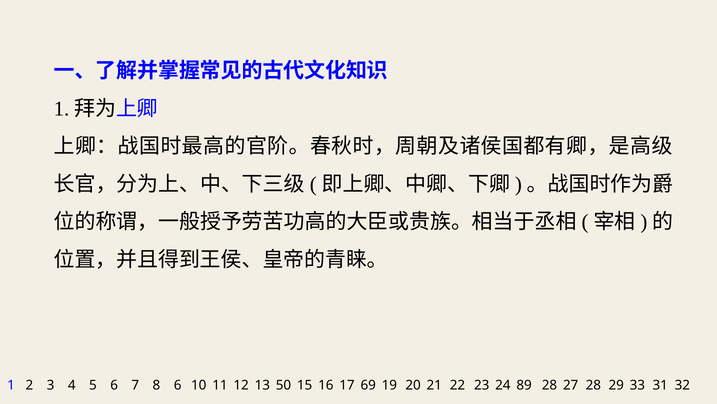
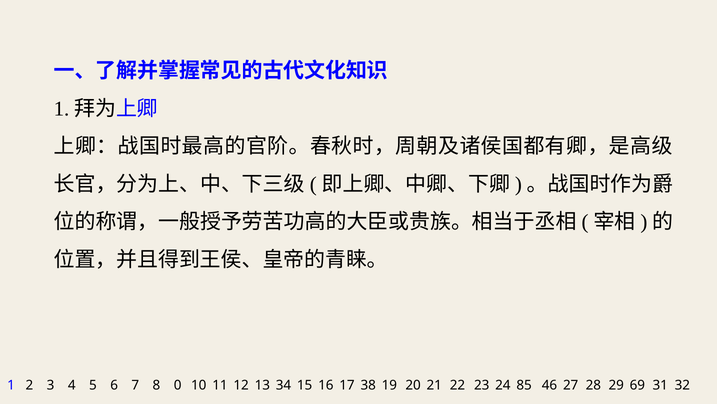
8 6: 6 -> 0
50: 50 -> 34
69: 69 -> 38
89: 89 -> 85
23 28: 28 -> 46
33: 33 -> 69
